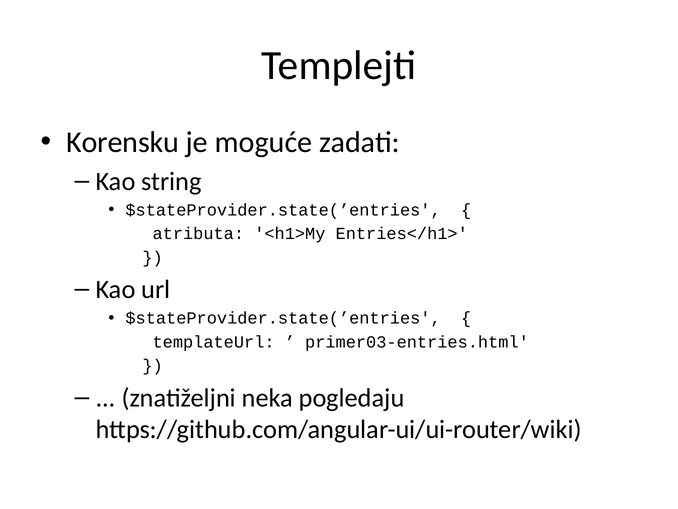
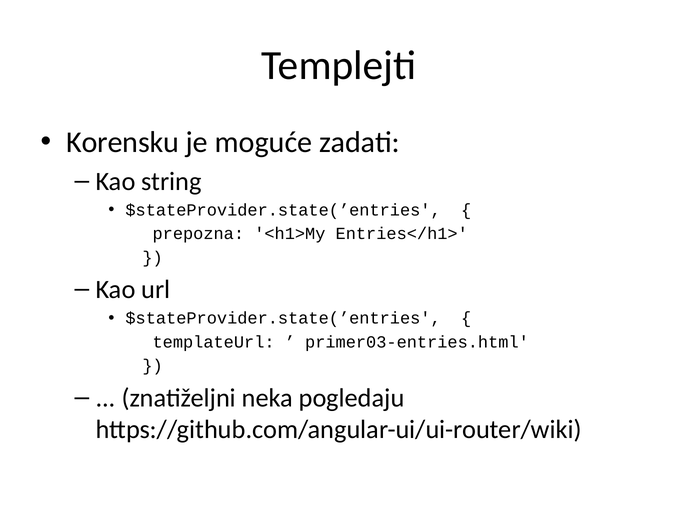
atributa: atributa -> prepozna
